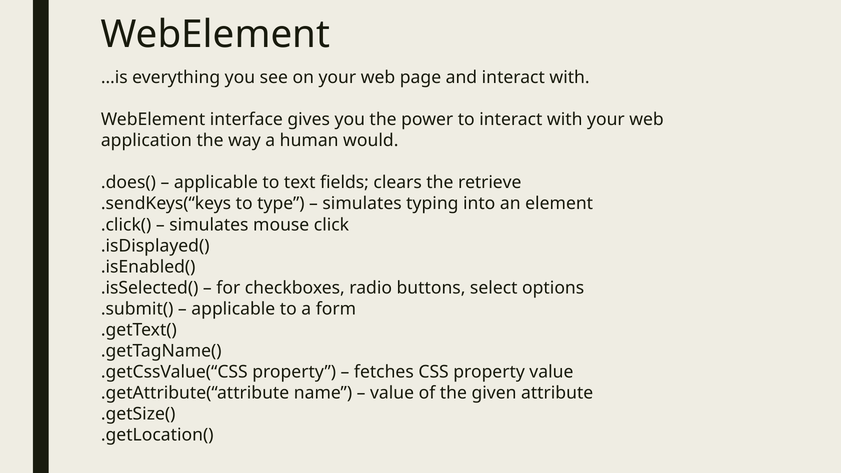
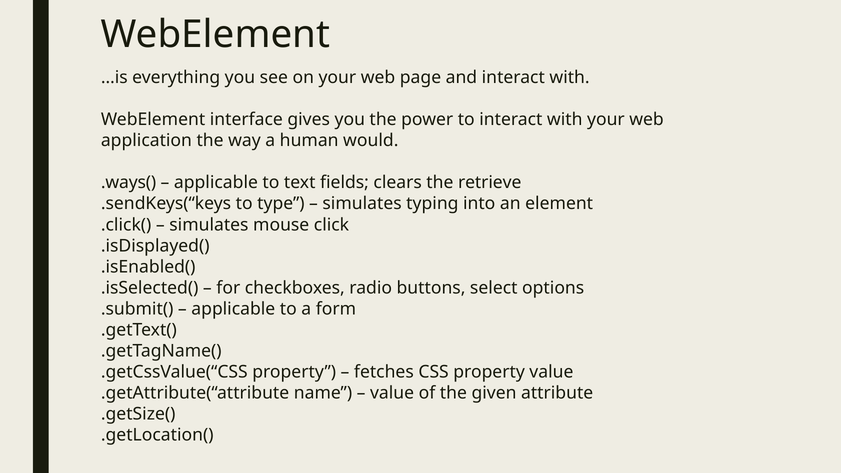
.does(: .does( -> .ways(
